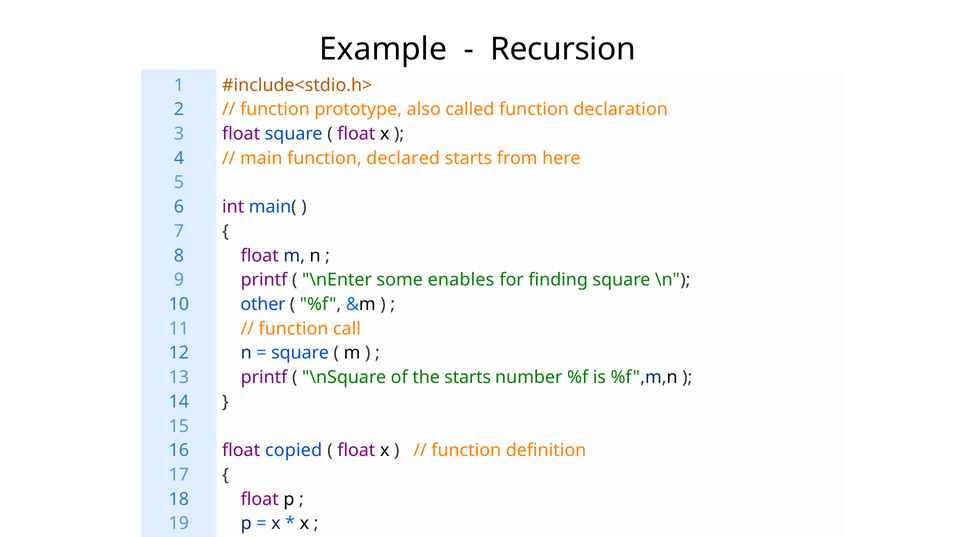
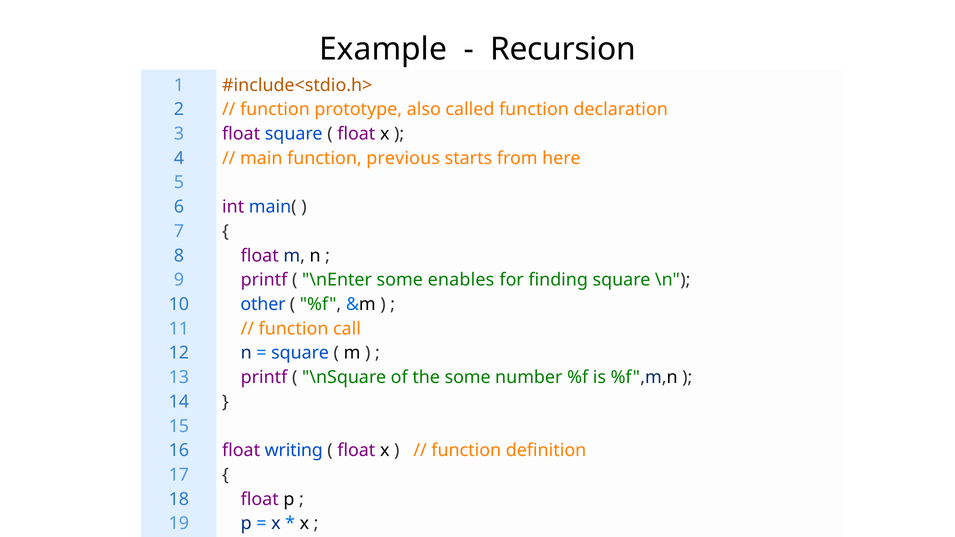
declared: declared -> previous
the starts: starts -> some
copied: copied -> writing
